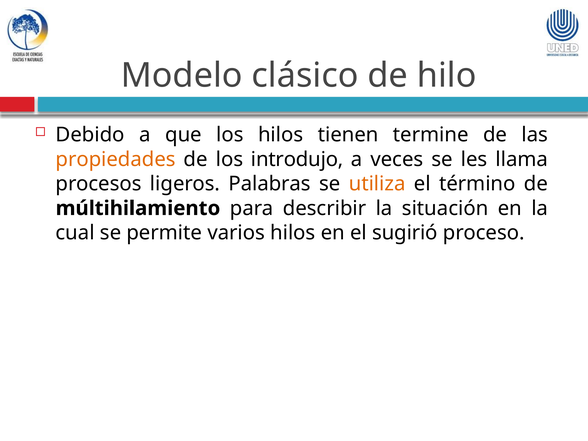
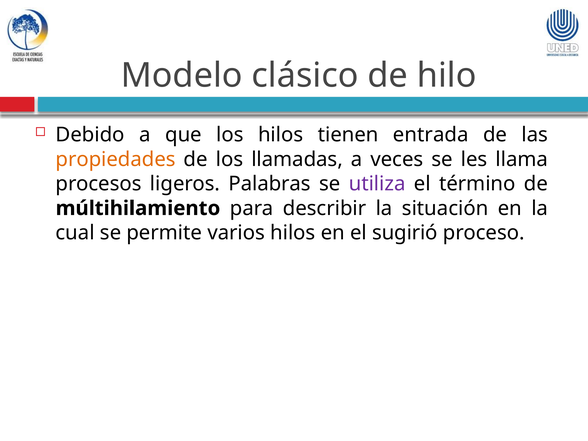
termine: termine -> entrada
introdujo: introdujo -> llamadas
utiliza colour: orange -> purple
